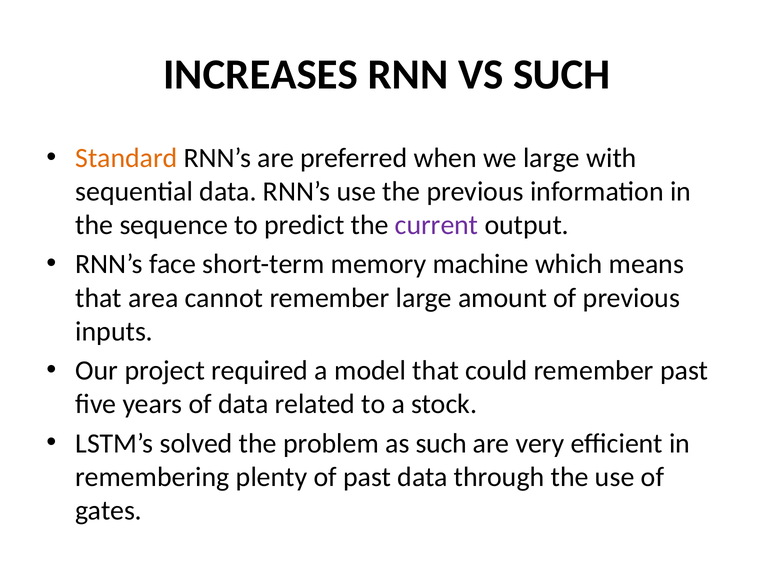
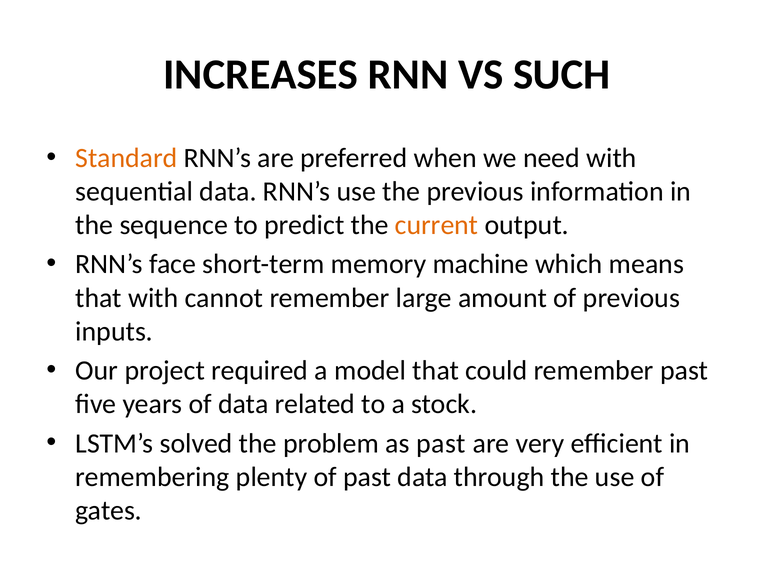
we large: large -> need
current colour: purple -> orange
that area: area -> with
as such: such -> past
